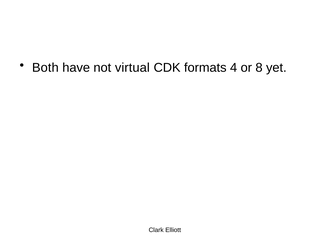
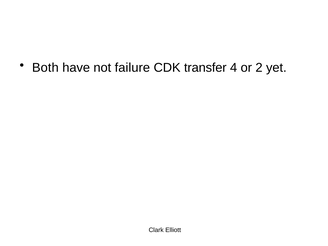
virtual: virtual -> failure
formats: formats -> transfer
8: 8 -> 2
